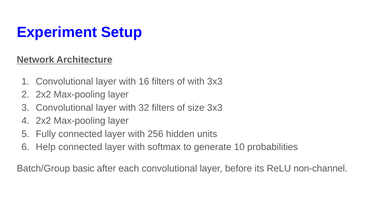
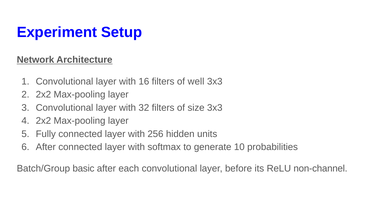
of with: with -> well
Help at (46, 147): Help -> After
